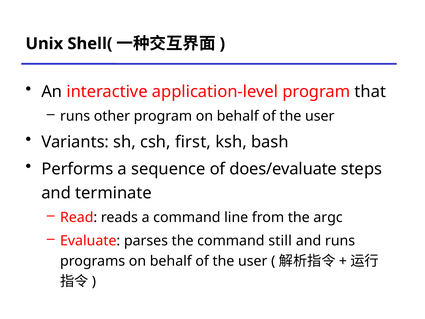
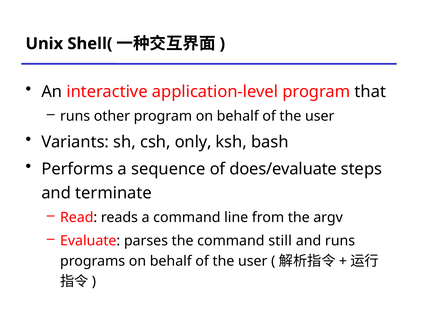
first: first -> only
argc: argc -> argv
